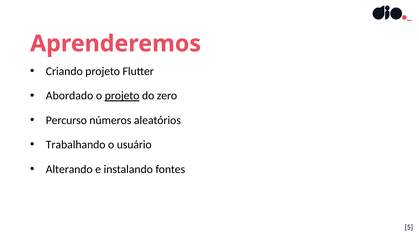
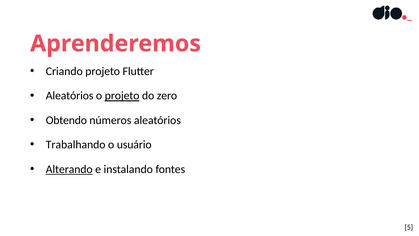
Abordado at (70, 96): Abordado -> Aleatórios
Percurso: Percurso -> Obtendo
Alterando underline: none -> present
